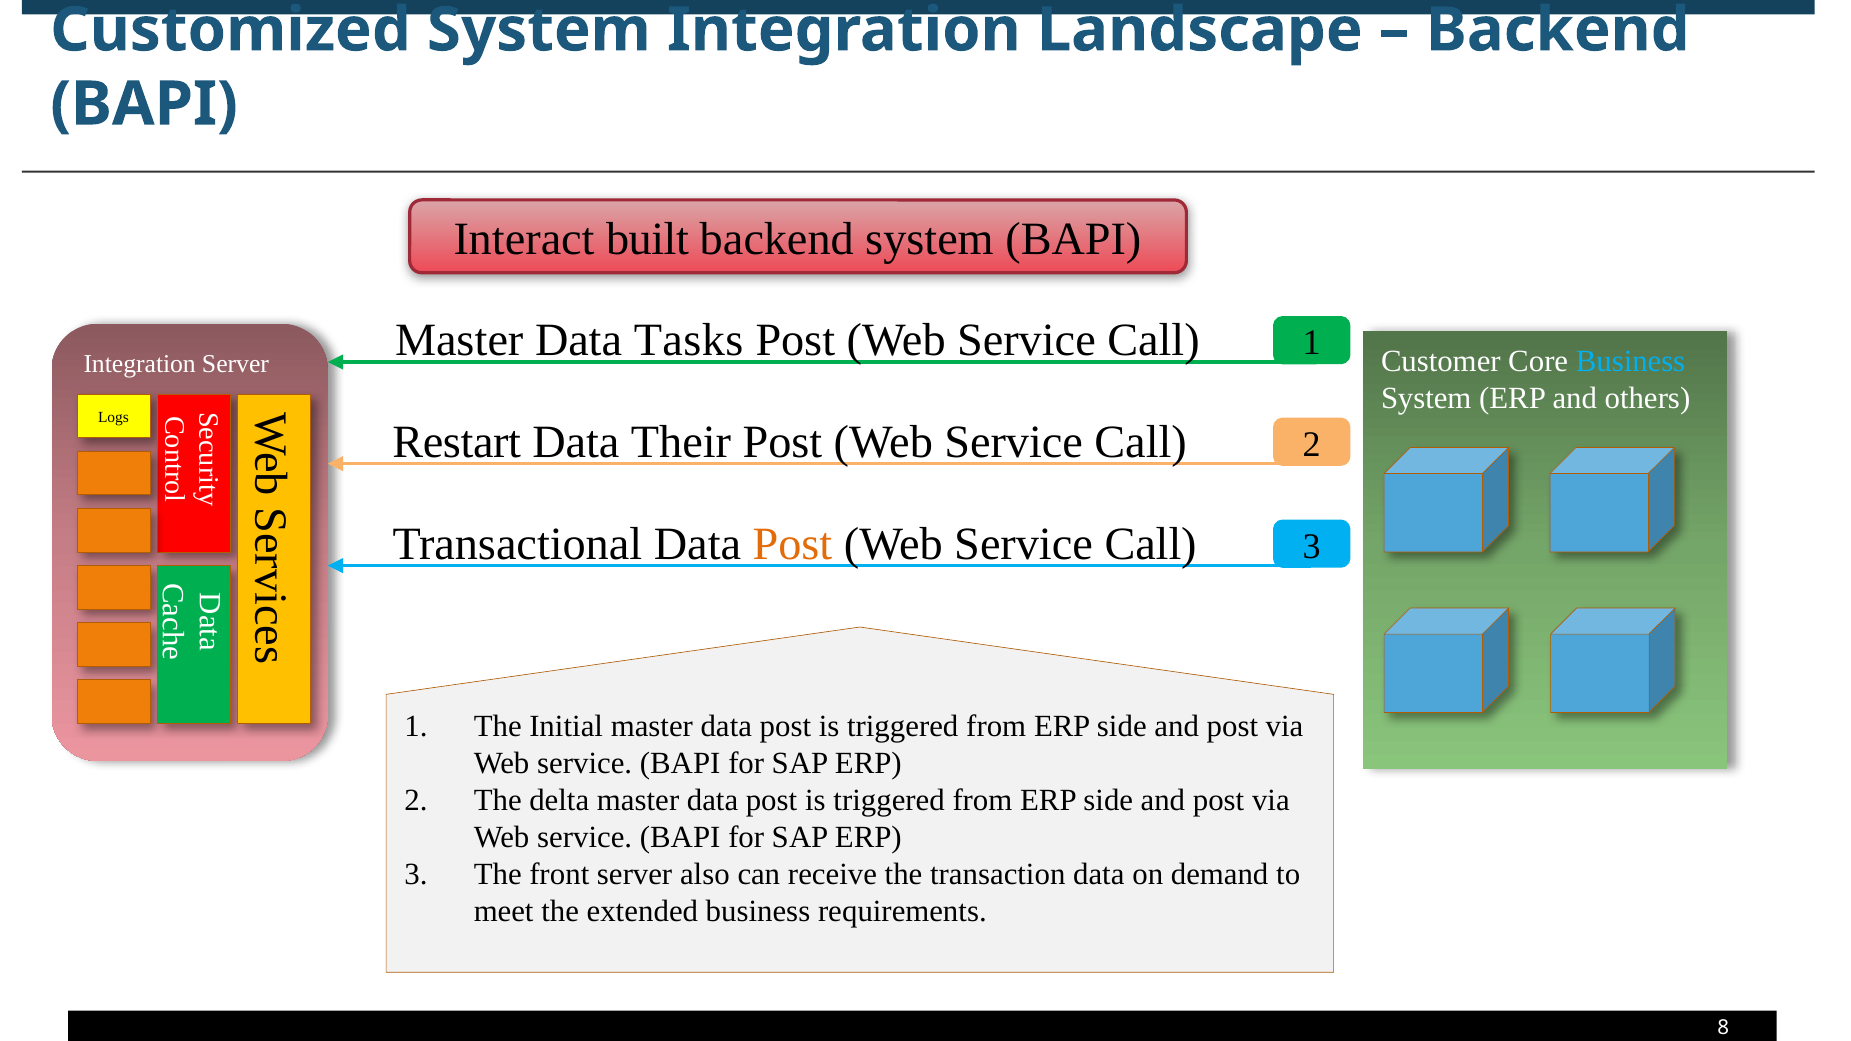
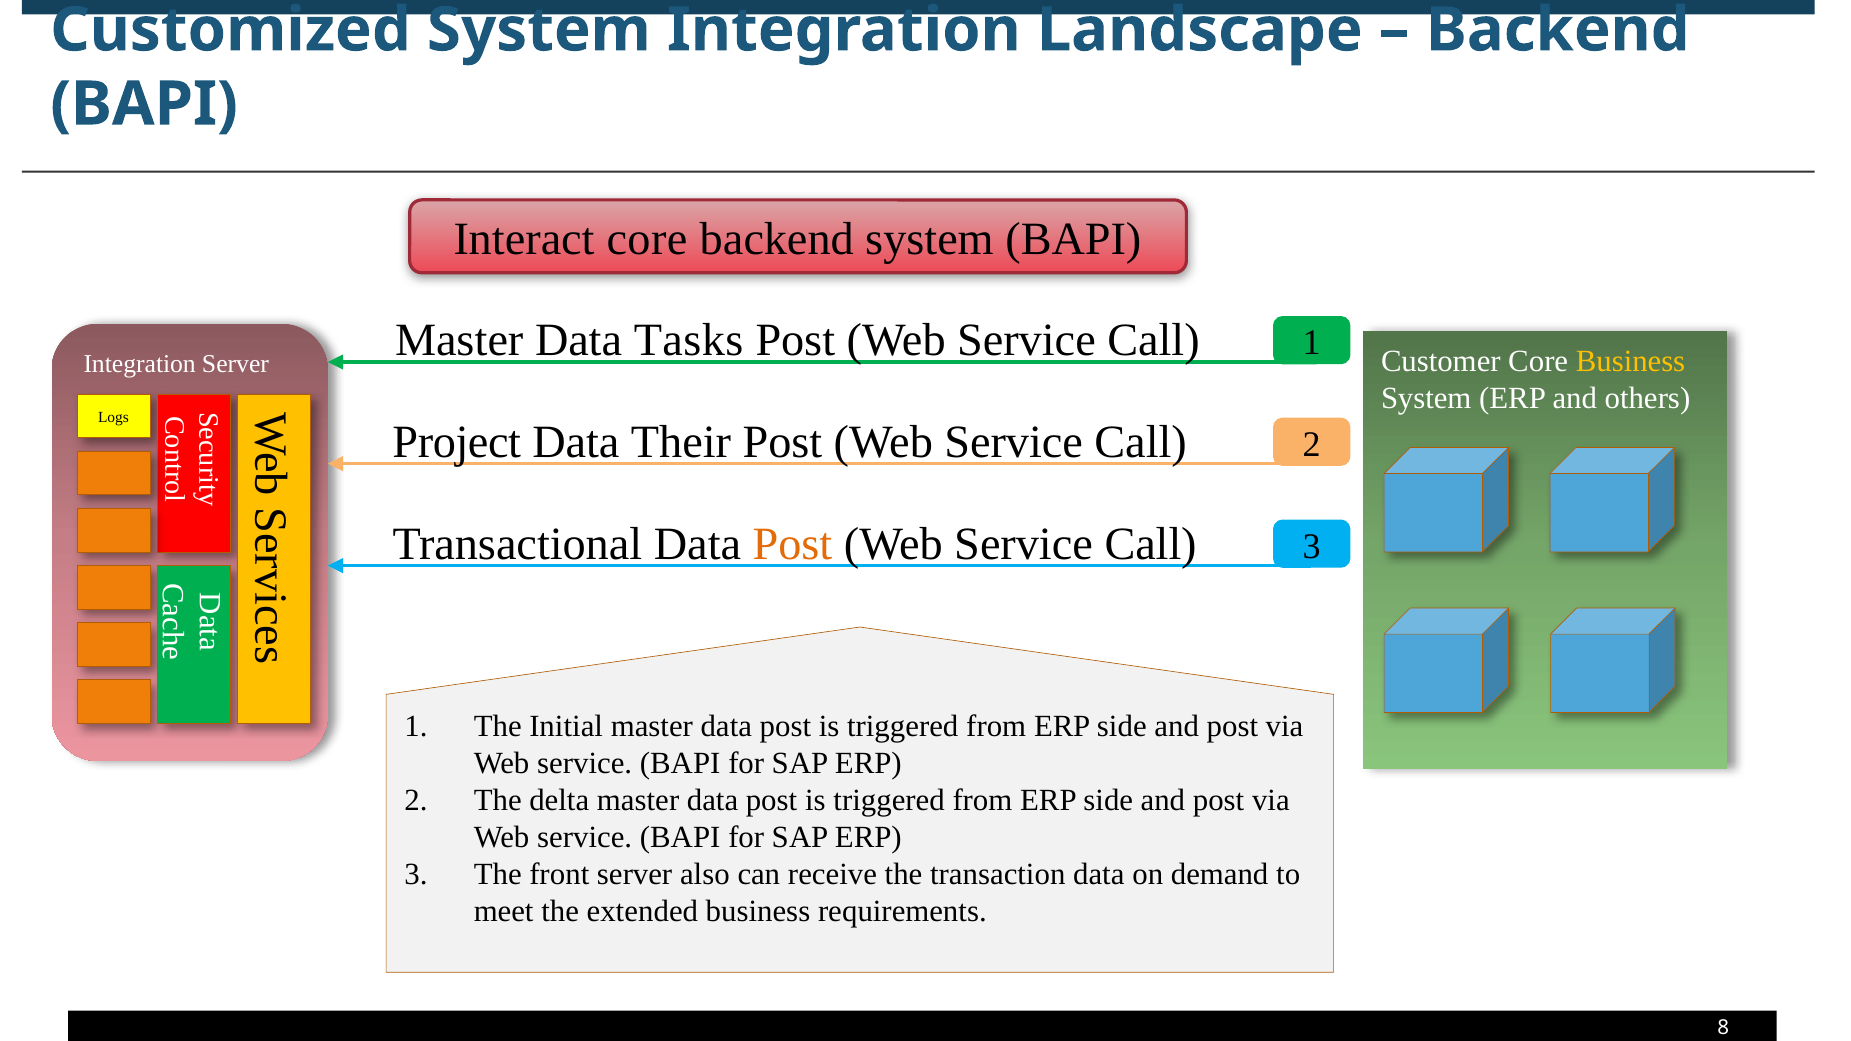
Interact built: built -> core
Business at (1631, 361) colour: light blue -> yellow
Restart: Restart -> Project
